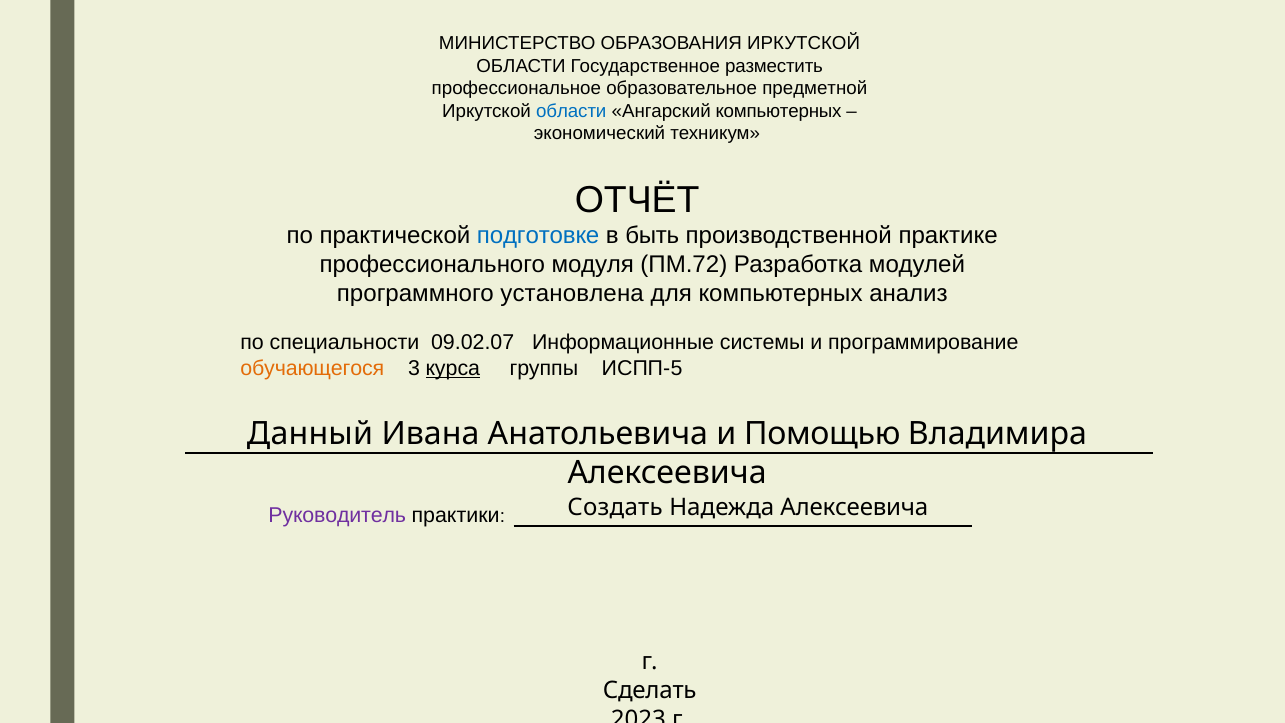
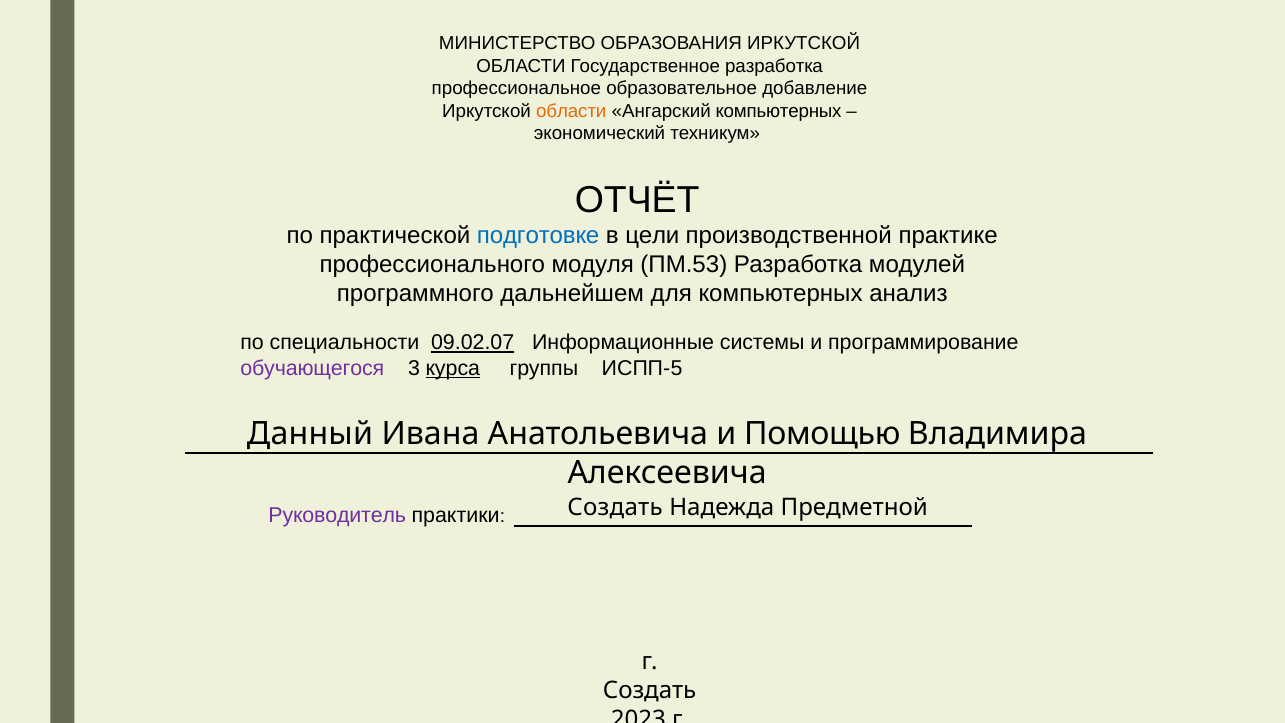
Государственное разместить: разместить -> разработка
предметной: предметной -> добавление
области at (571, 111) colour: blue -> orange
быть: быть -> цели
ПМ.72: ПМ.72 -> ПМ.53
установлена: установлена -> дальнейшем
09.02.07 underline: none -> present
обучающегося colour: orange -> purple
Надежда Алексеевича: Алексеевича -> Предметной
Сделать at (650, 690): Сделать -> Создать
